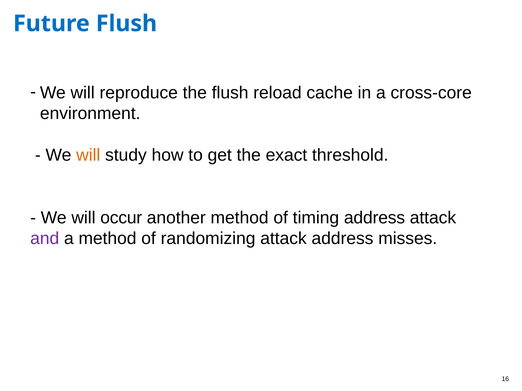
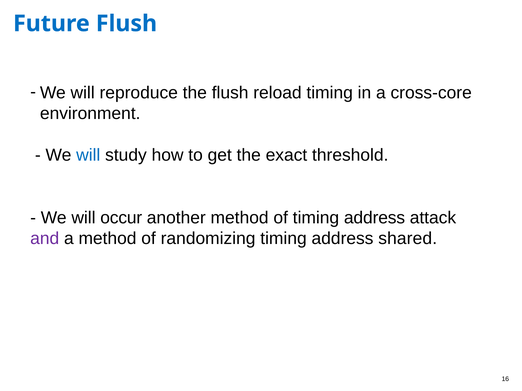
reload cache: cache -> timing
will at (88, 155) colour: orange -> blue
randomizing attack: attack -> timing
misses: misses -> shared
